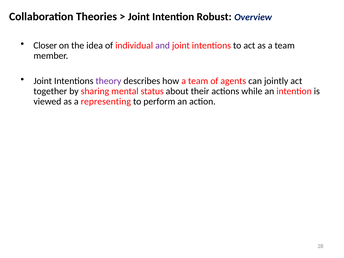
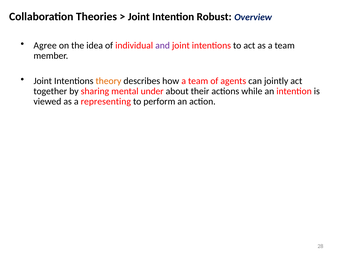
Closer: Closer -> Agree
theory colour: purple -> orange
status: status -> under
